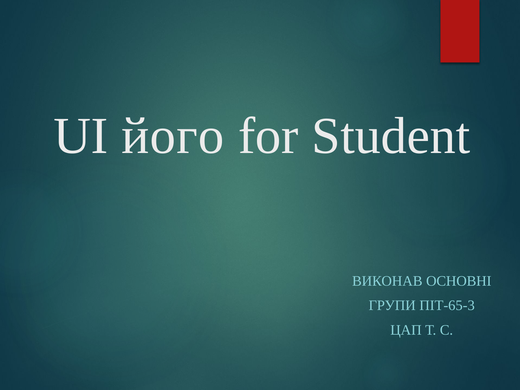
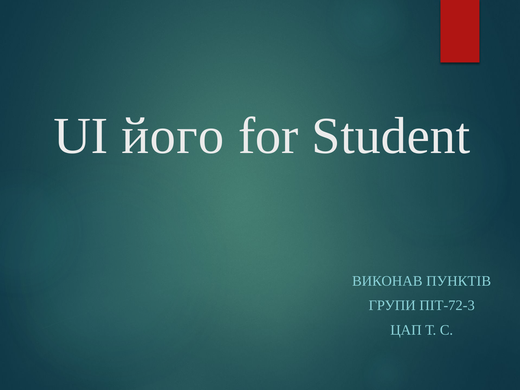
ОСНОВНІ: ОСНОВНІ -> ПУНКТІВ
ПІТ-65-3: ПІТ-65-3 -> ПІТ-72-3
